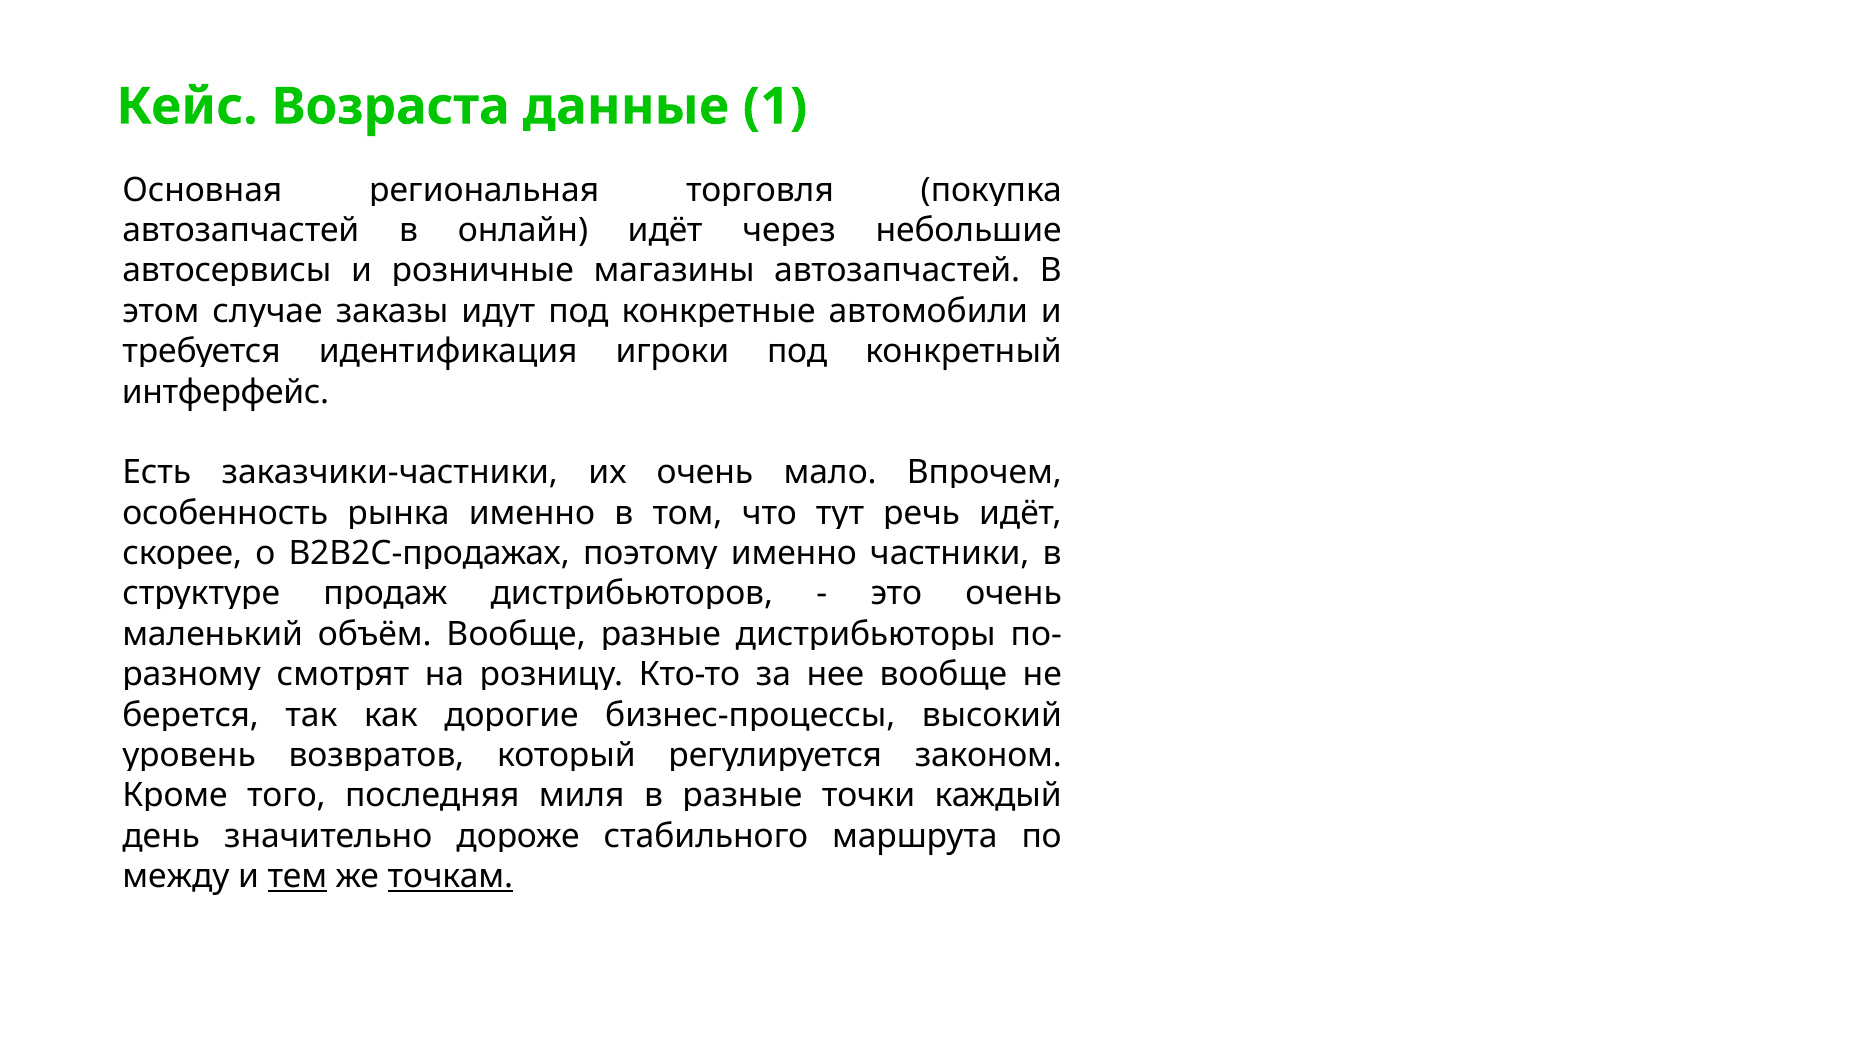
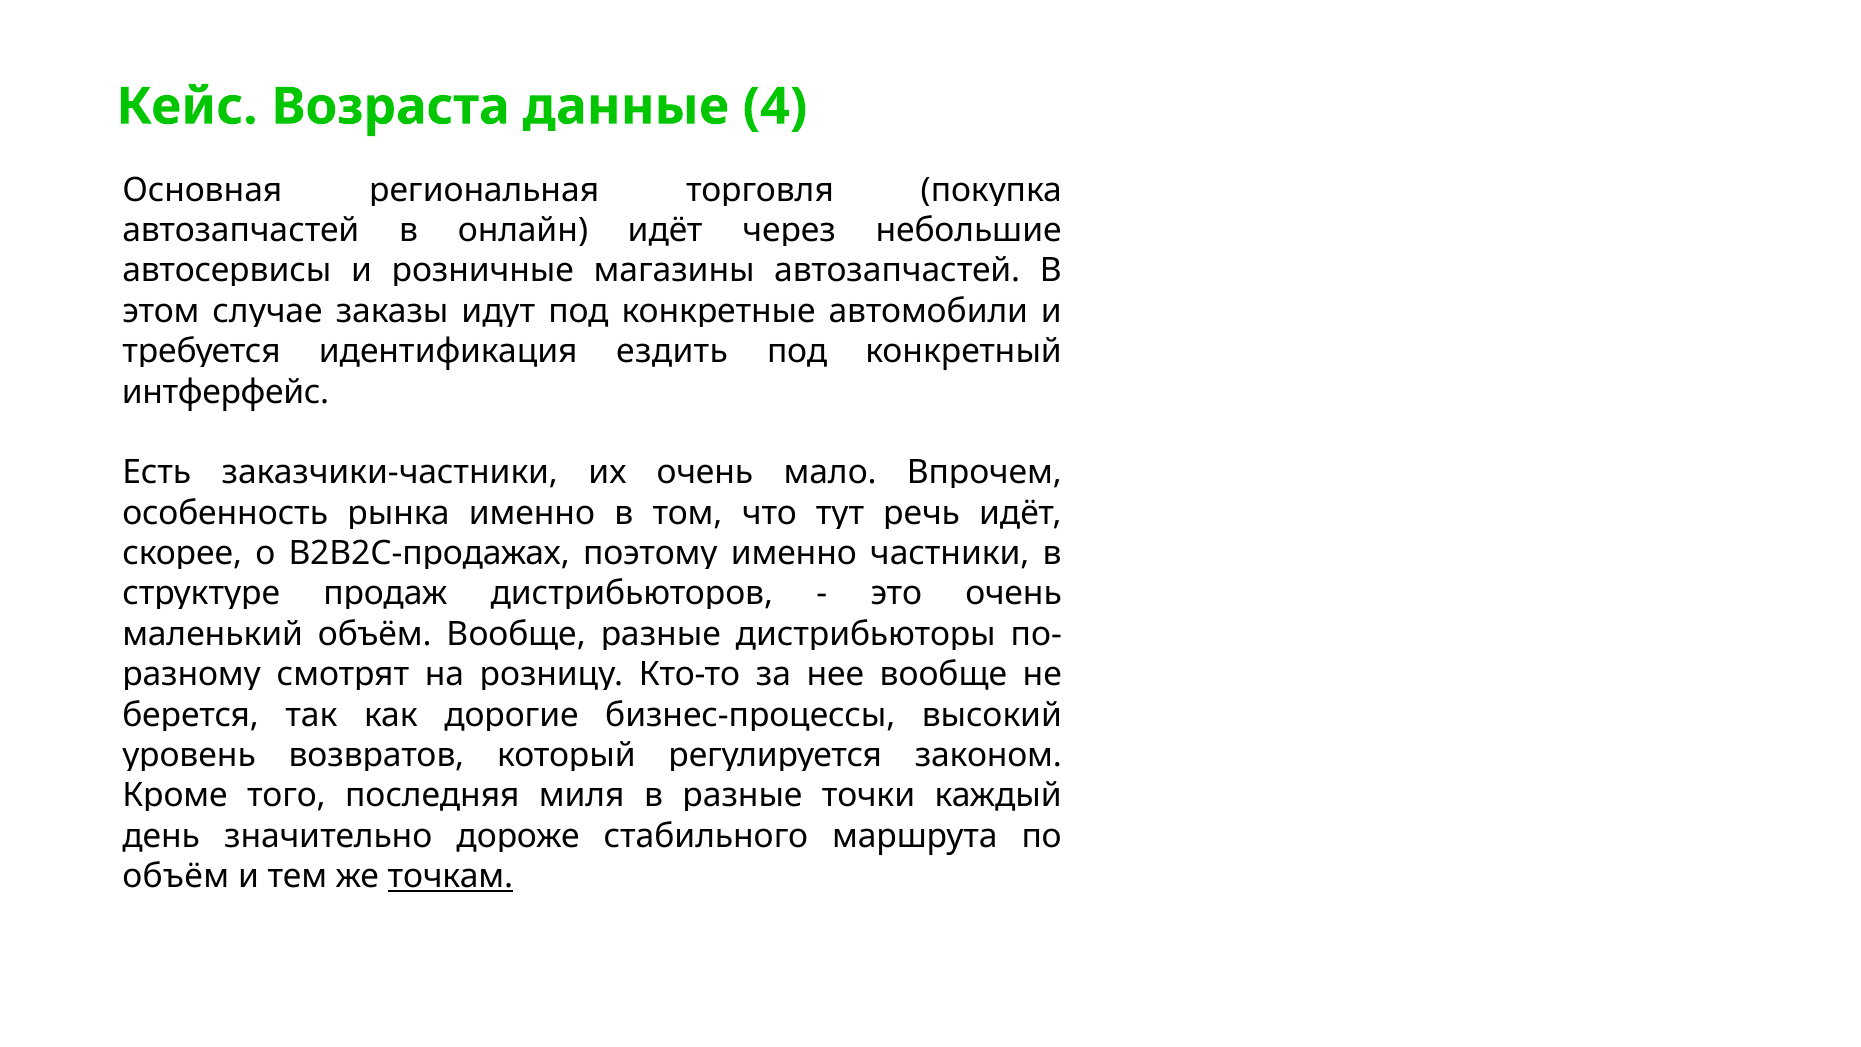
1: 1 -> 4
игроки: игроки -> ездить
между at (176, 876): между -> объём
тем underline: present -> none
